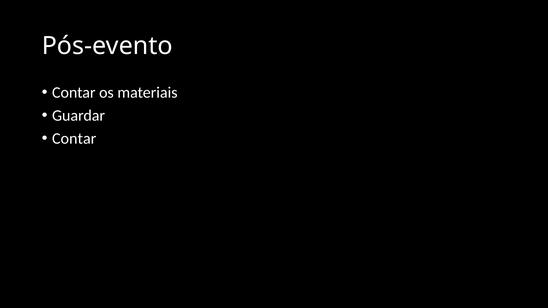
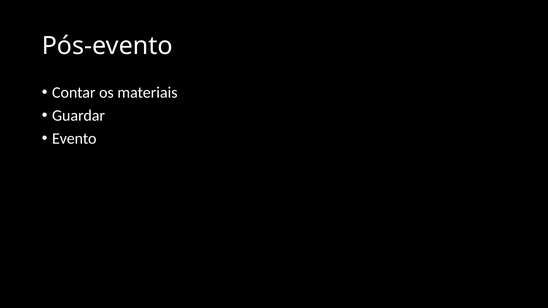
Contar at (74, 139): Contar -> Evento
